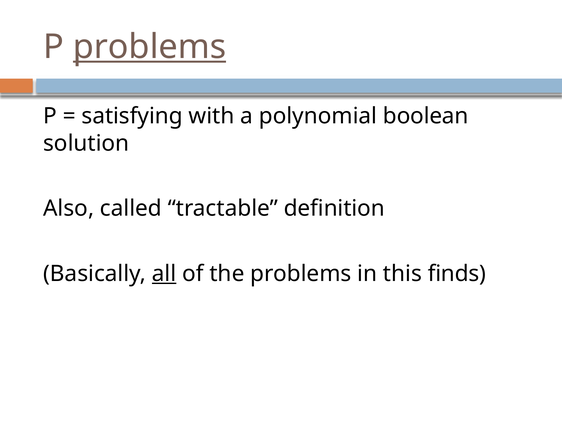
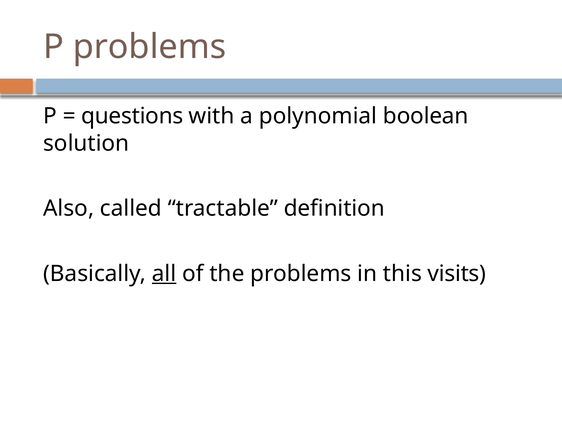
problems at (150, 47) underline: present -> none
satisfying: satisfying -> questions
finds: finds -> visits
